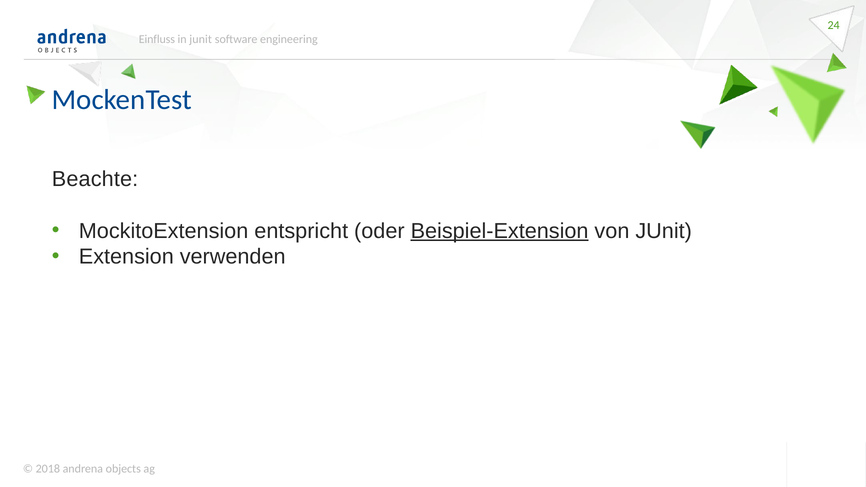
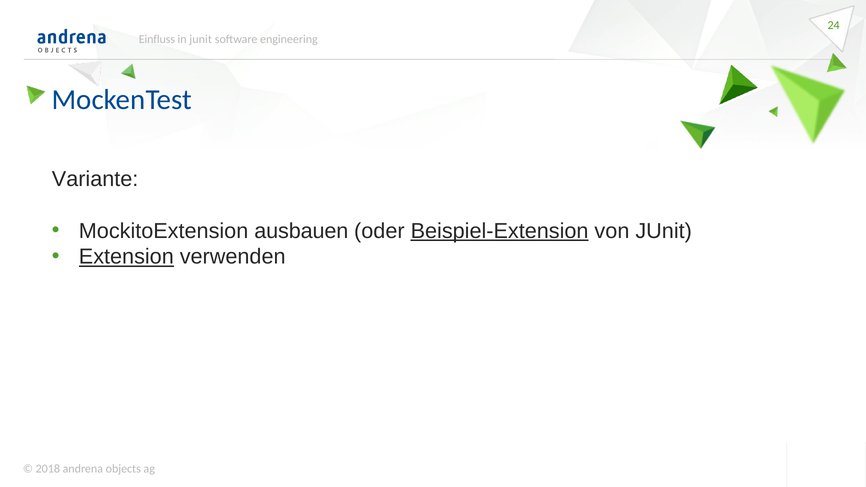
Beachte: Beachte -> Variante
entspricht: entspricht -> ausbauen
Extension underline: none -> present
